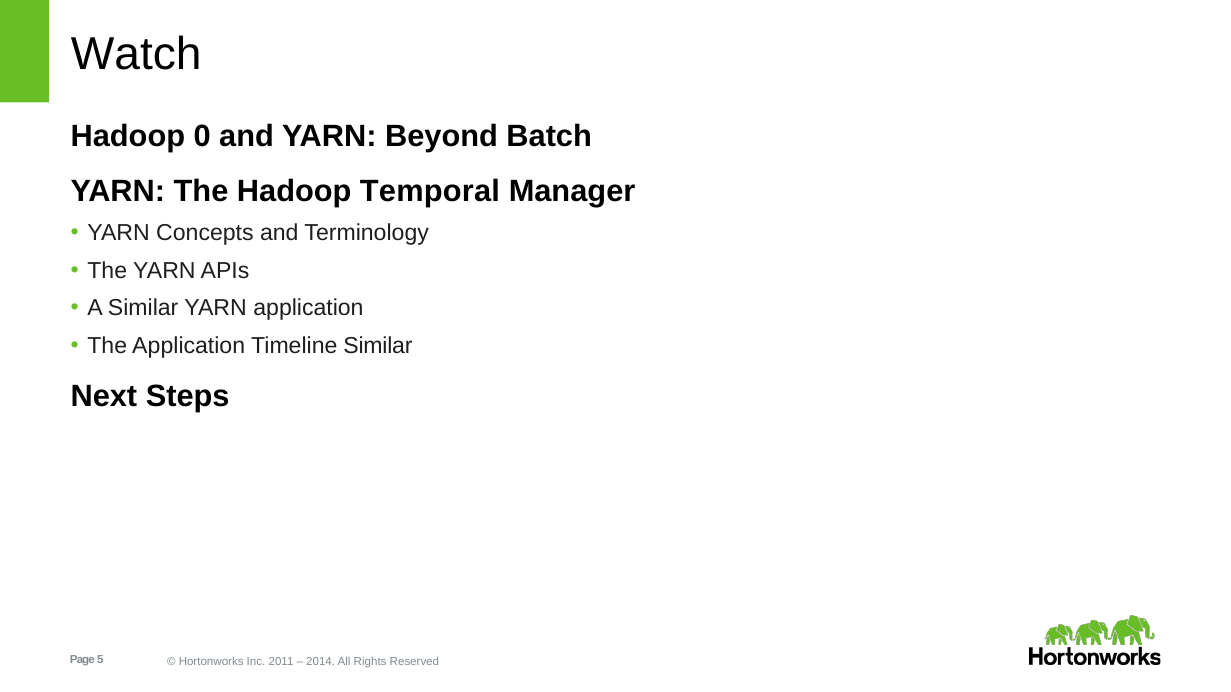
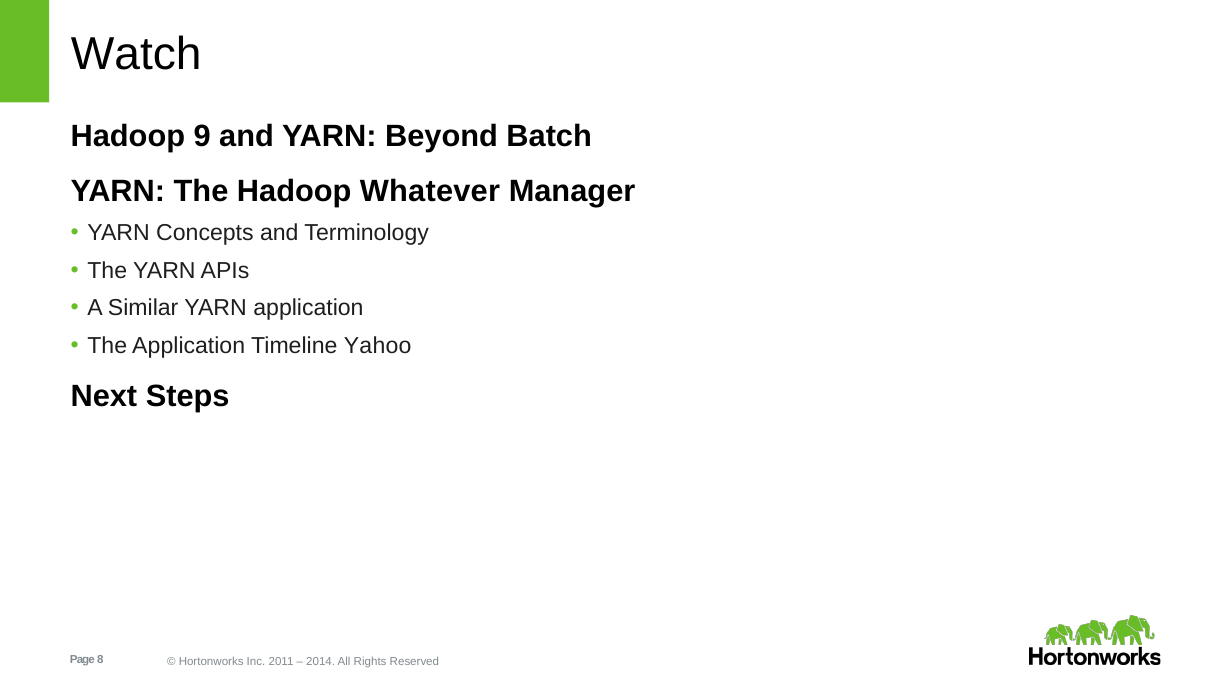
0: 0 -> 9
Temporal: Temporal -> Whatever
Timeline Similar: Similar -> Yahoo
5: 5 -> 8
